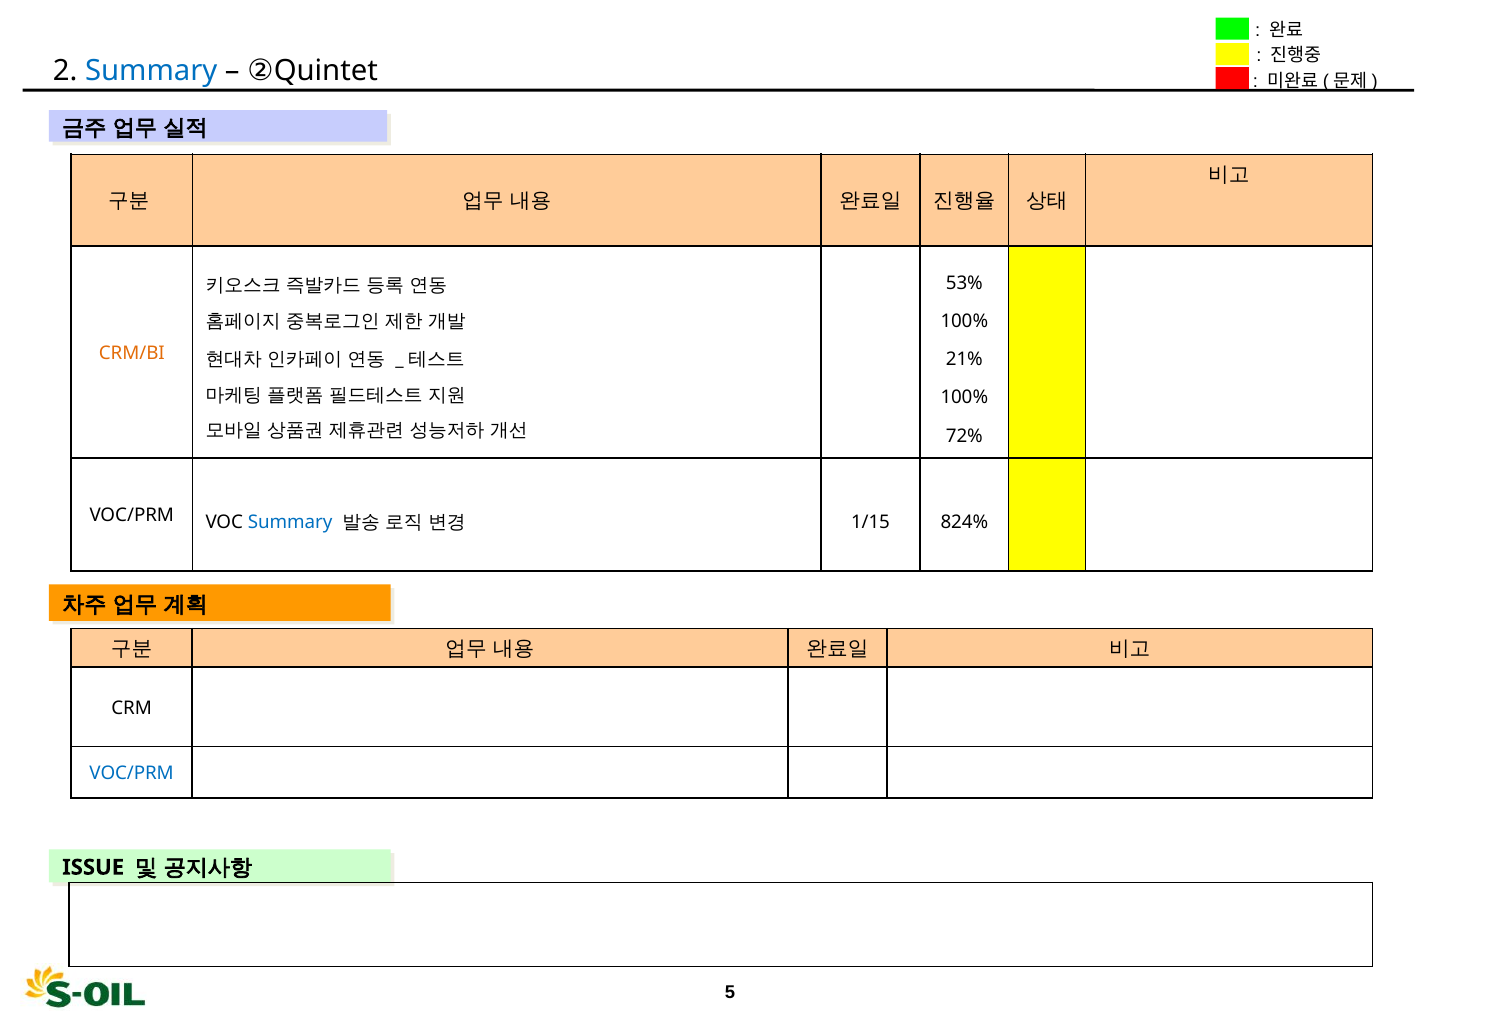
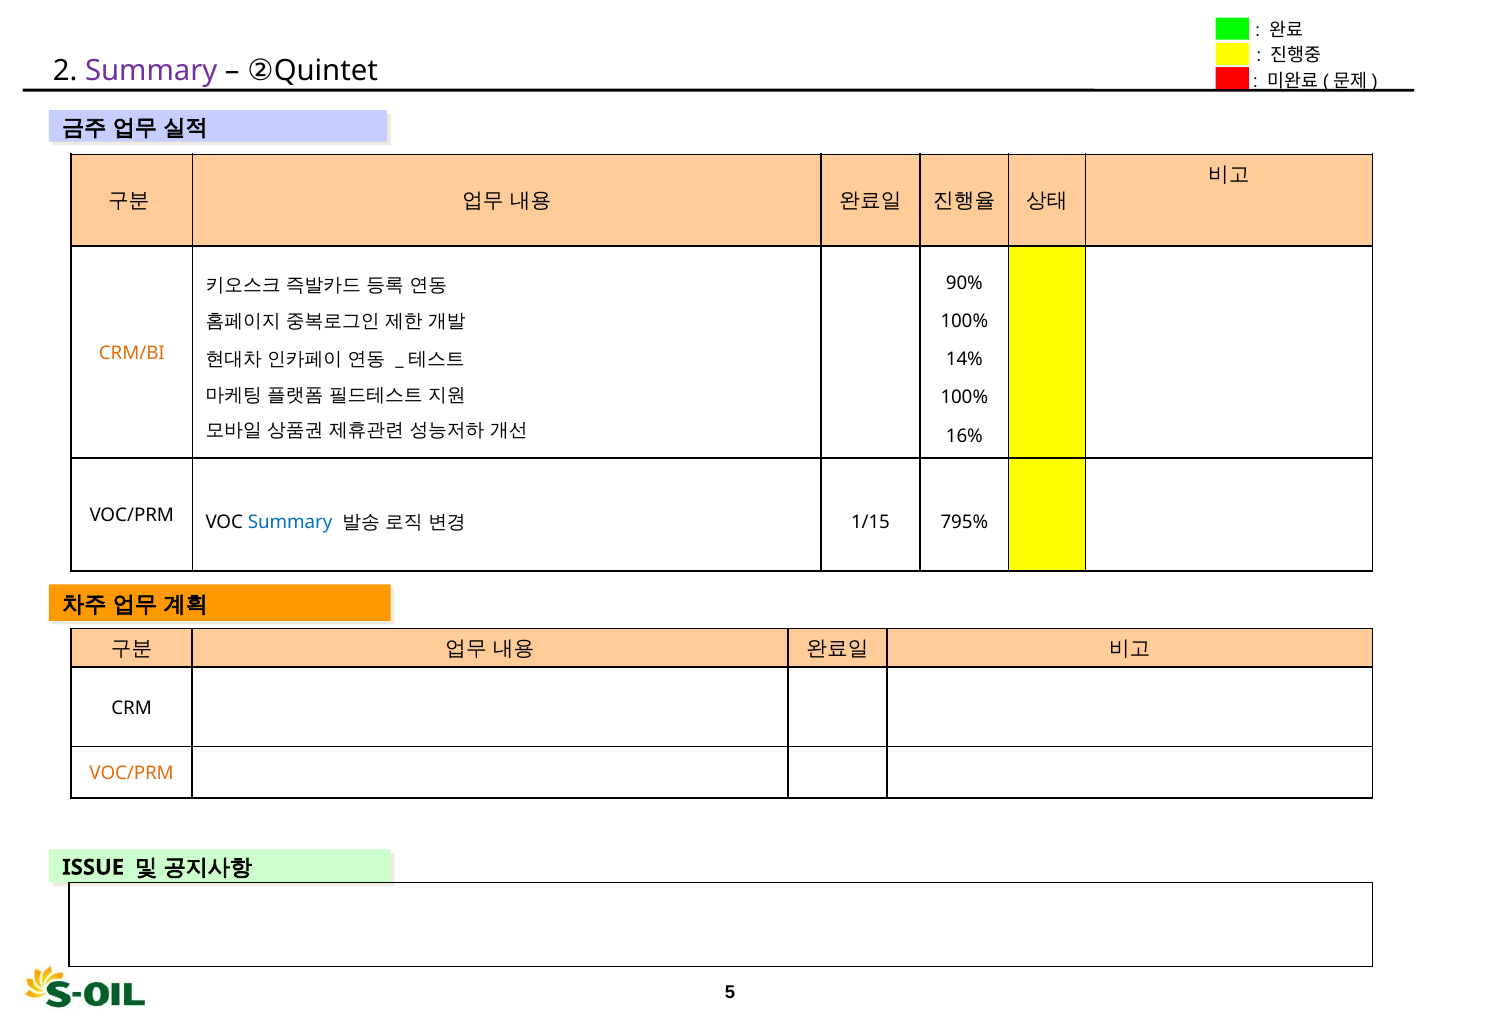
Summary at (151, 70) colour: blue -> purple
53%: 53% -> 90%
21%: 21% -> 14%
72%: 72% -> 16%
824%: 824% -> 795%
VOC/PRM at (132, 773) colour: blue -> orange
